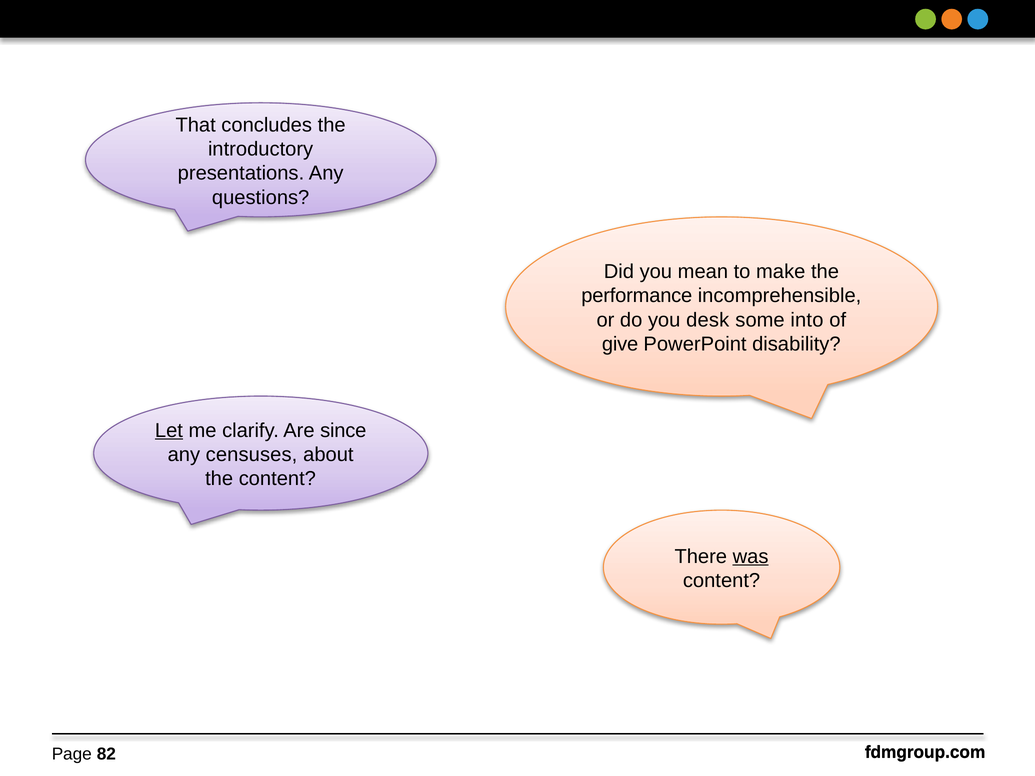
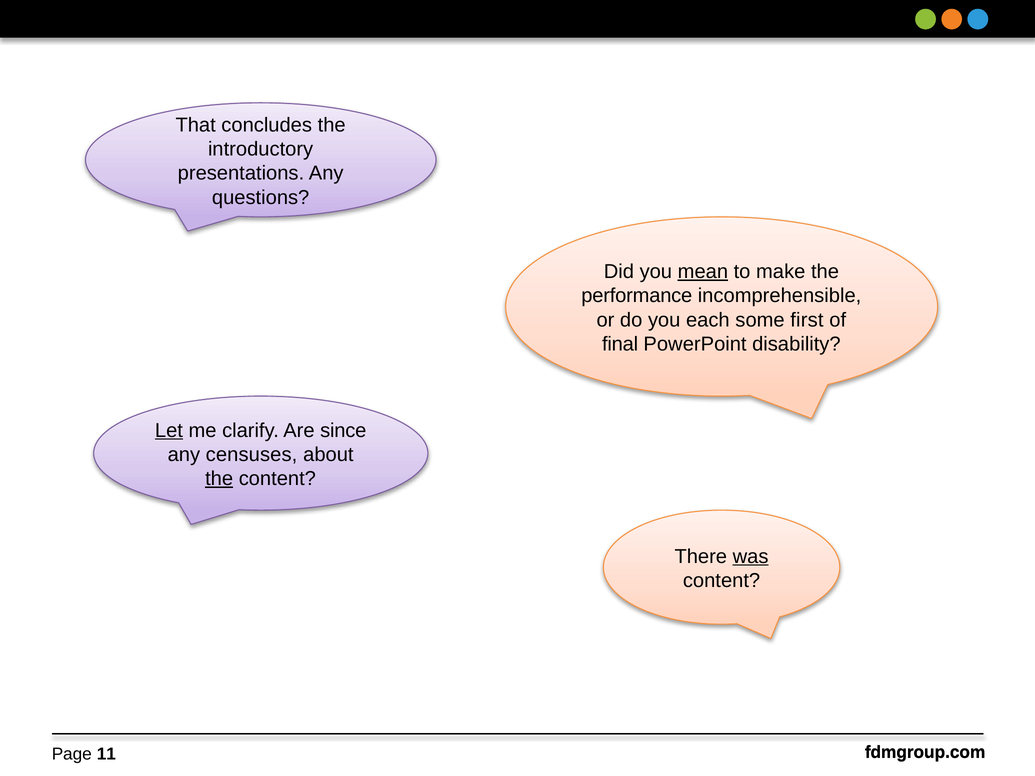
mean underline: none -> present
desk: desk -> each
into: into -> first
give: give -> final
the at (219, 479) underline: none -> present
82: 82 -> 11
